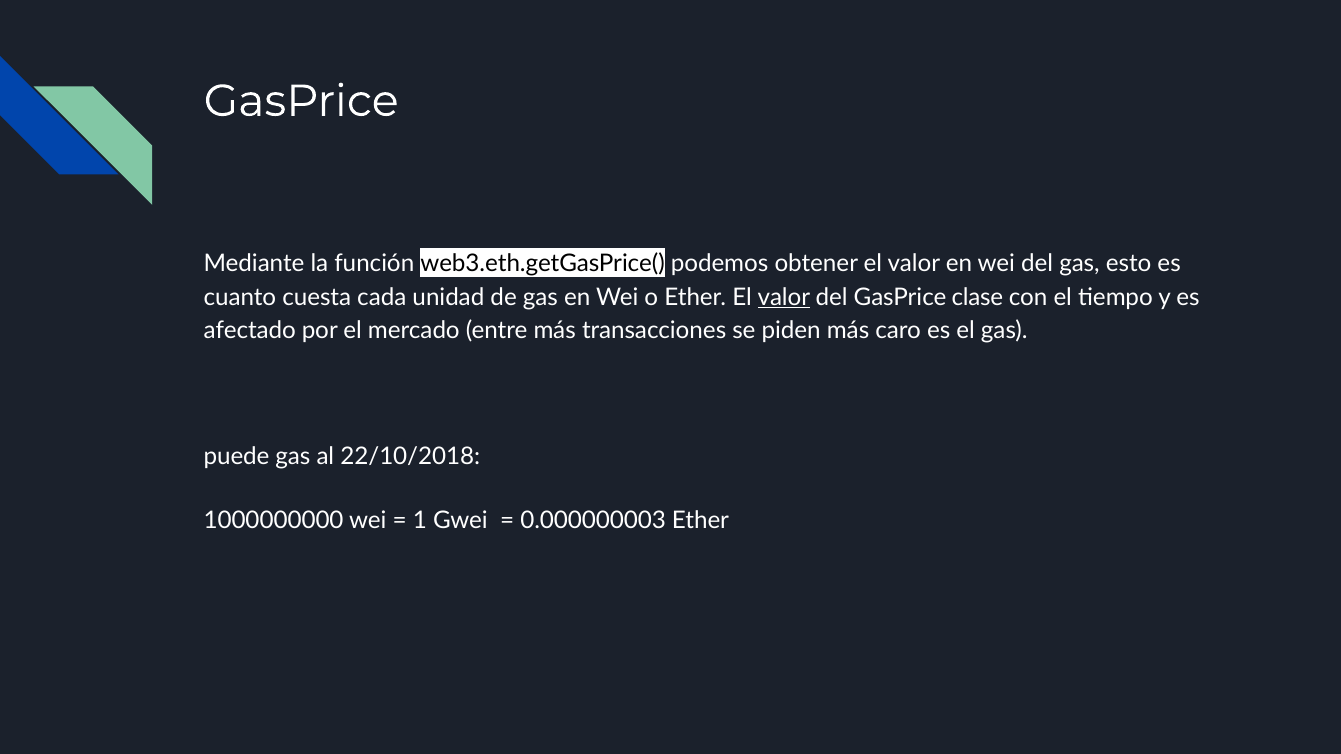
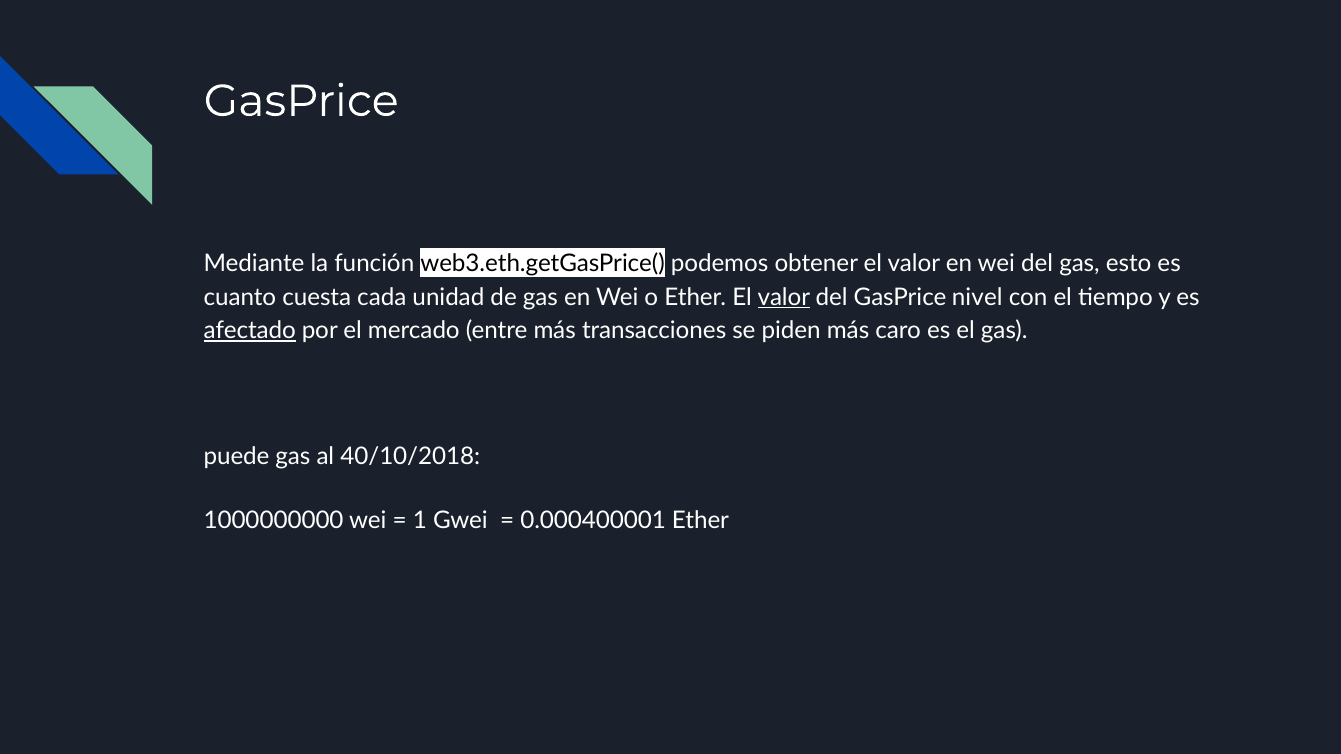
clase: clase -> nivel
afectado underline: none -> present
22/10/2018: 22/10/2018 -> 40/10/2018
0.000000003: 0.000000003 -> 0.000400001
